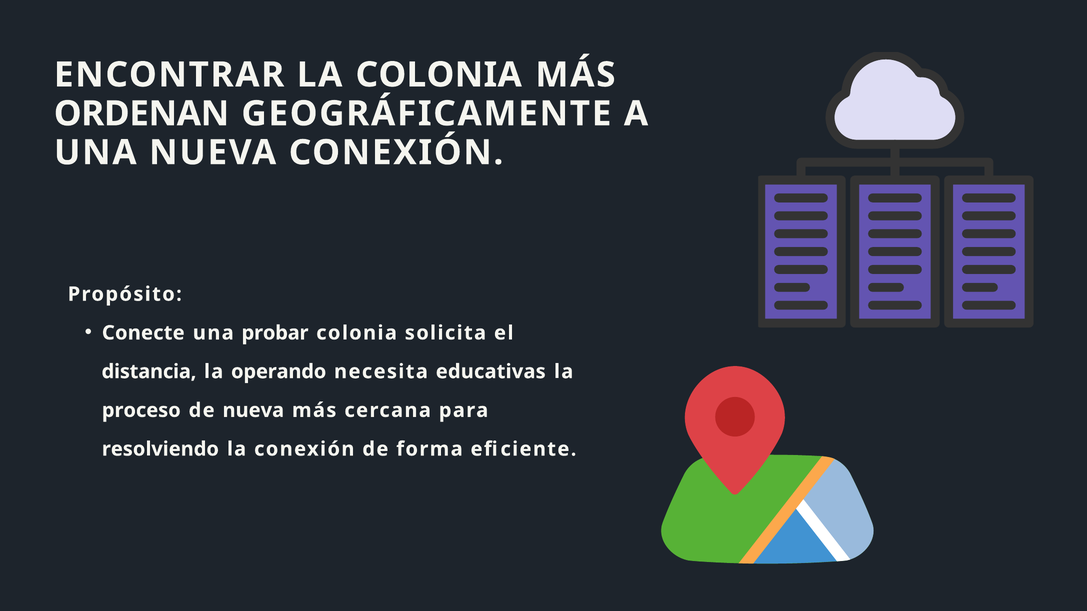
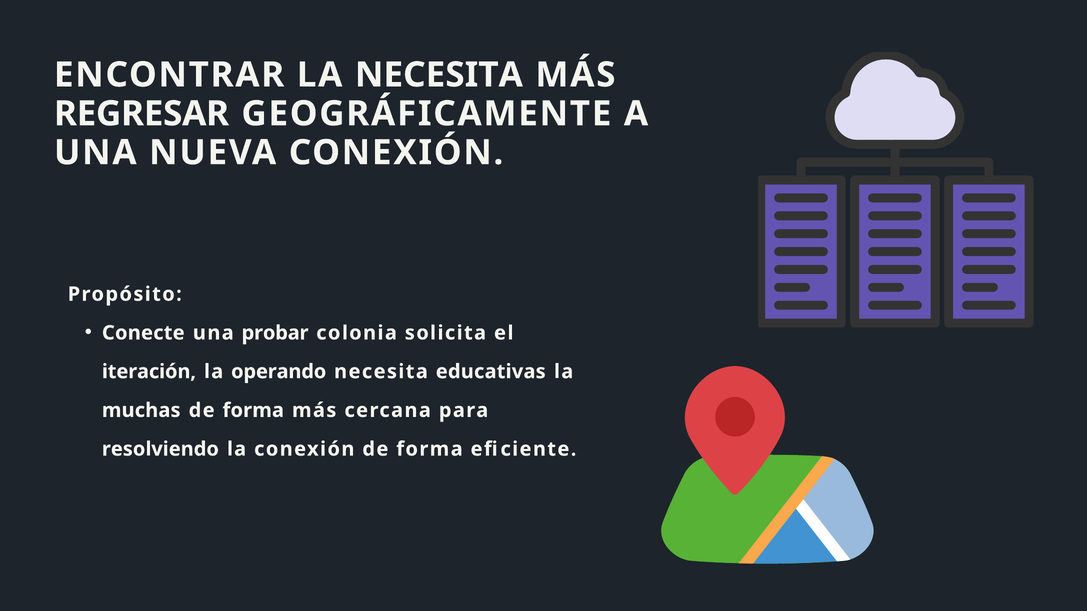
LA COLONIA: COLONIA -> NECESITA
ORDENAN: ORDENAN -> REGRESAR
distancia: distancia -> iteración
proceso: proceso -> muchas
nueva at (253, 411): nueva -> forma
